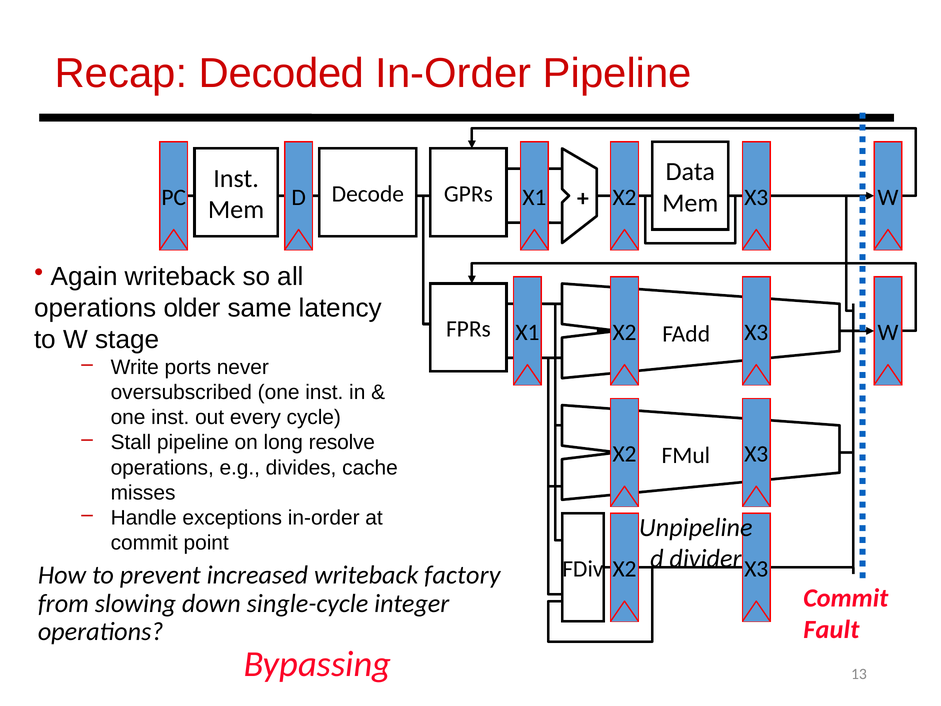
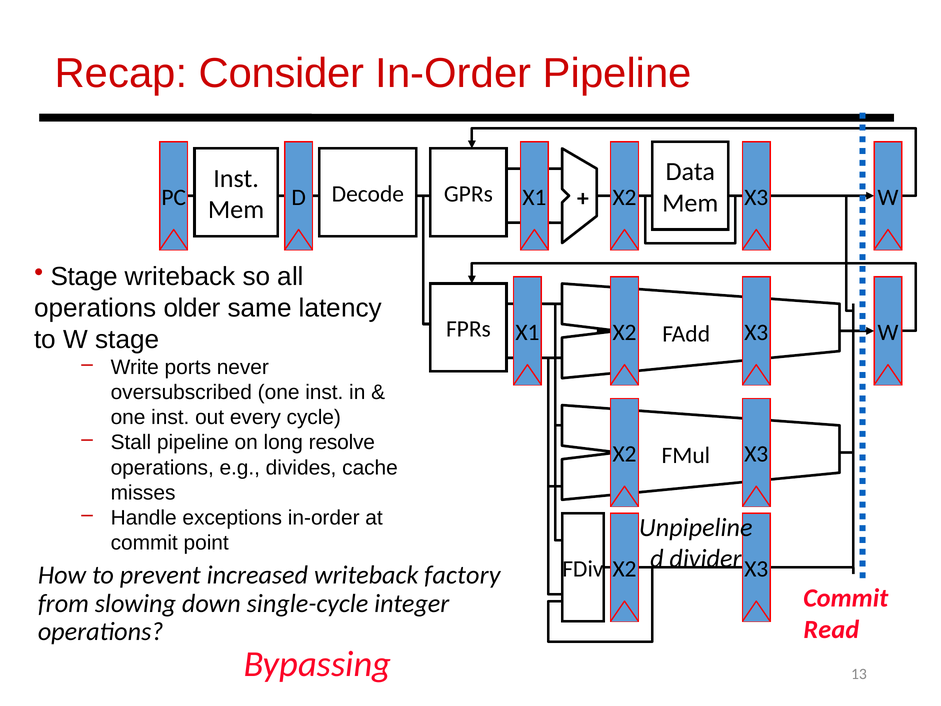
Decoded: Decoded -> Consider
Again at (84, 277): Again -> Stage
Fault: Fault -> Read
